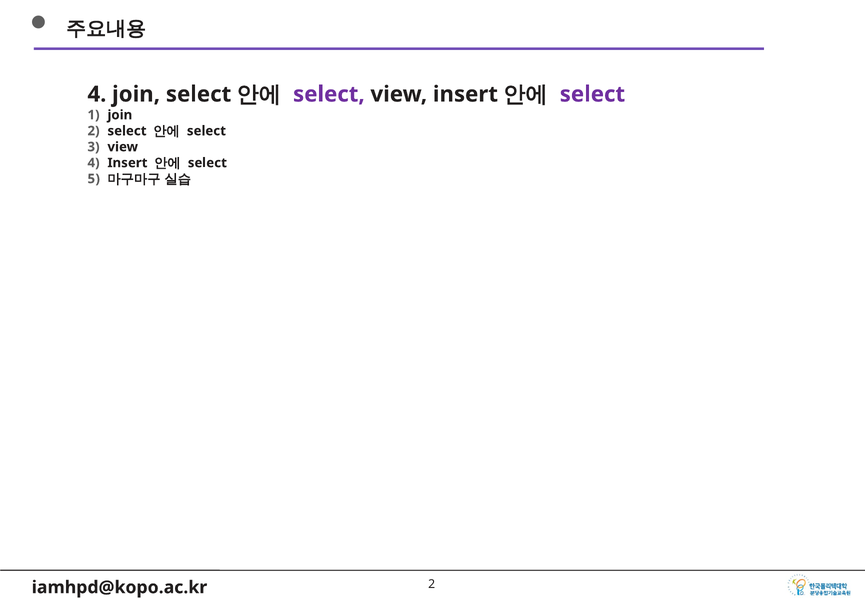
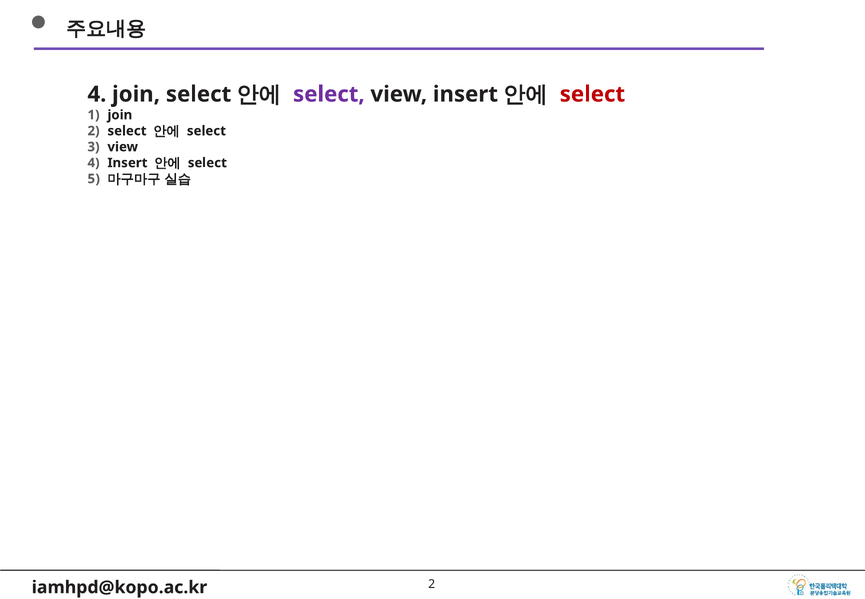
select at (592, 94) colour: purple -> red
